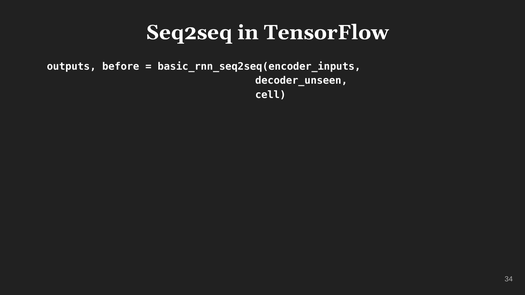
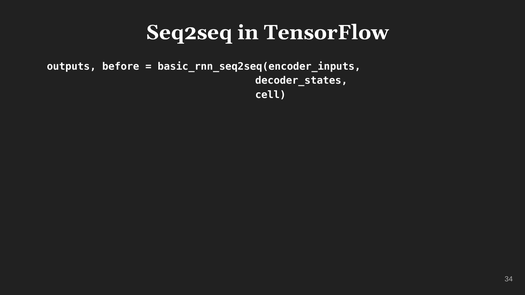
decoder_unseen: decoder_unseen -> decoder_states
